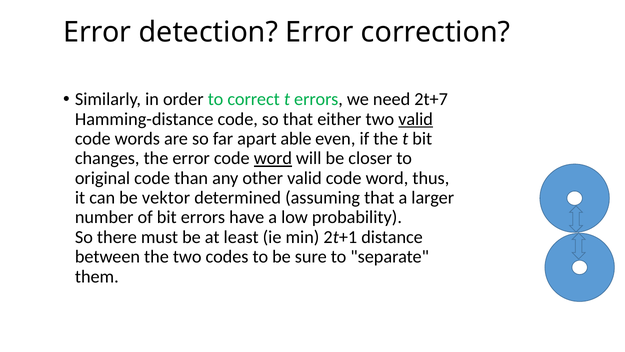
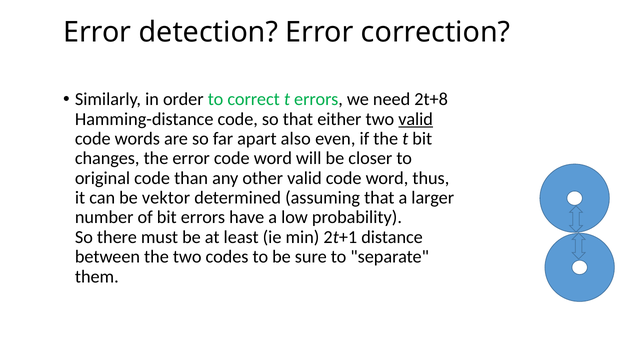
2t+7: 2t+7 -> 2t+8
able: able -> also
word at (273, 158) underline: present -> none
